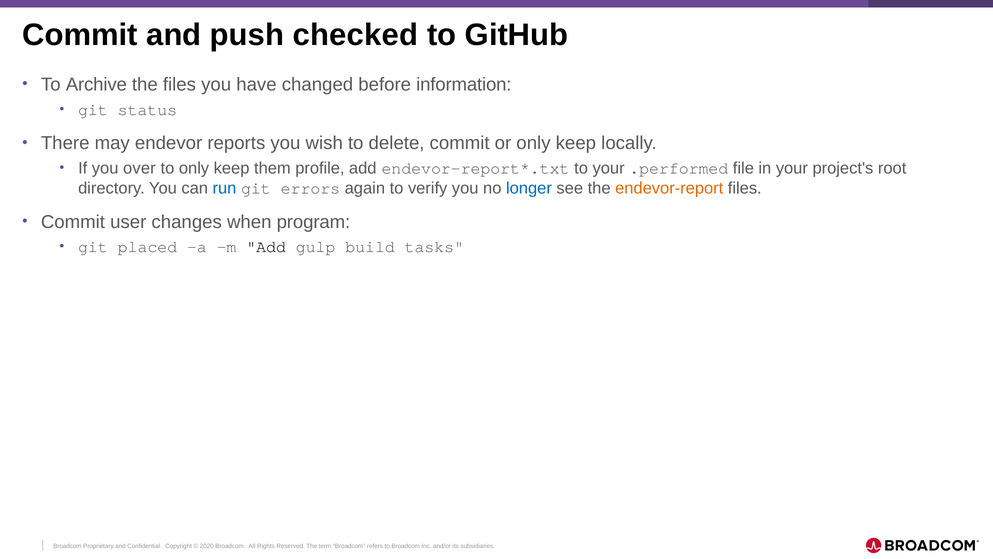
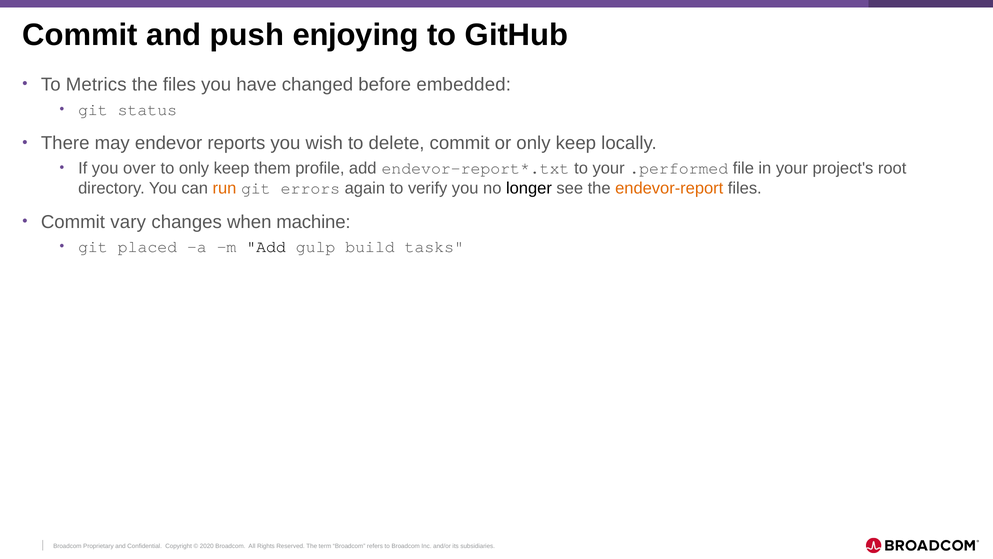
checked: checked -> enjoying
Archive: Archive -> Metrics
information: information -> embedded
run colour: blue -> orange
longer colour: blue -> black
user: user -> vary
program: program -> machine
